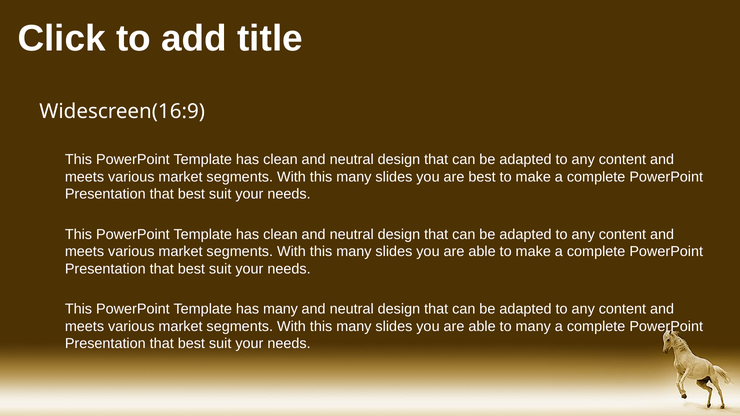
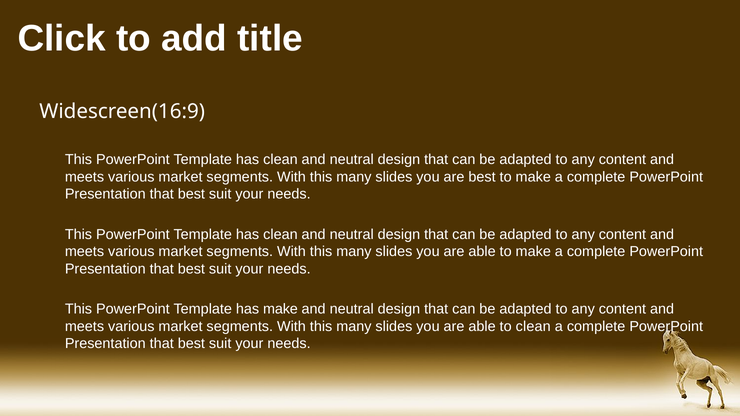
has many: many -> make
to many: many -> clean
